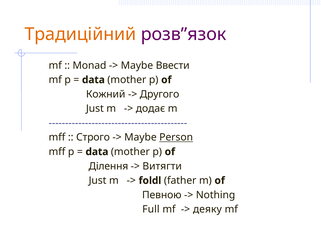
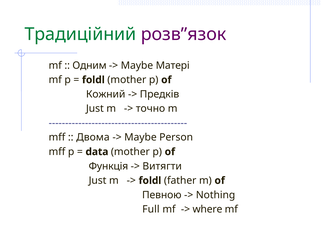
Традиційний colour: orange -> green
Monad: Monad -> Одним
Ввести: Ввести -> Матері
data at (93, 80): data -> foldl
Другого: Другого -> Предків
додає: додає -> точно
Строго: Строго -> Двома
Person underline: present -> none
Ділення: Ділення -> Функція
деяку: деяку -> where
